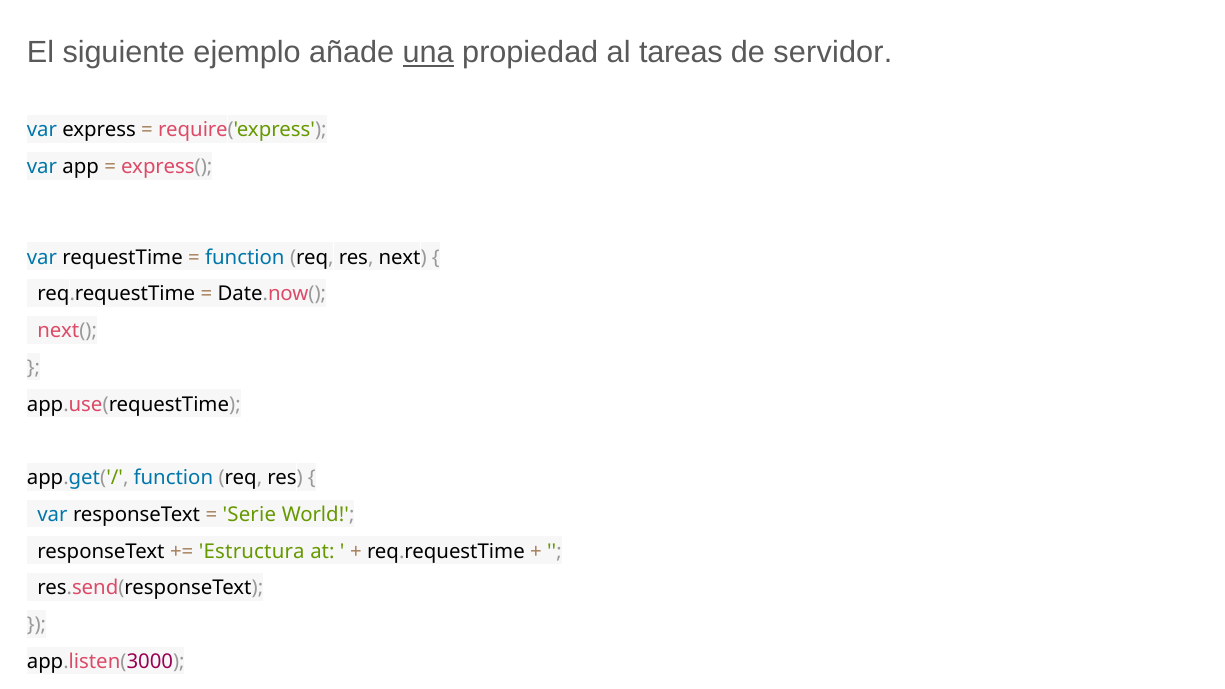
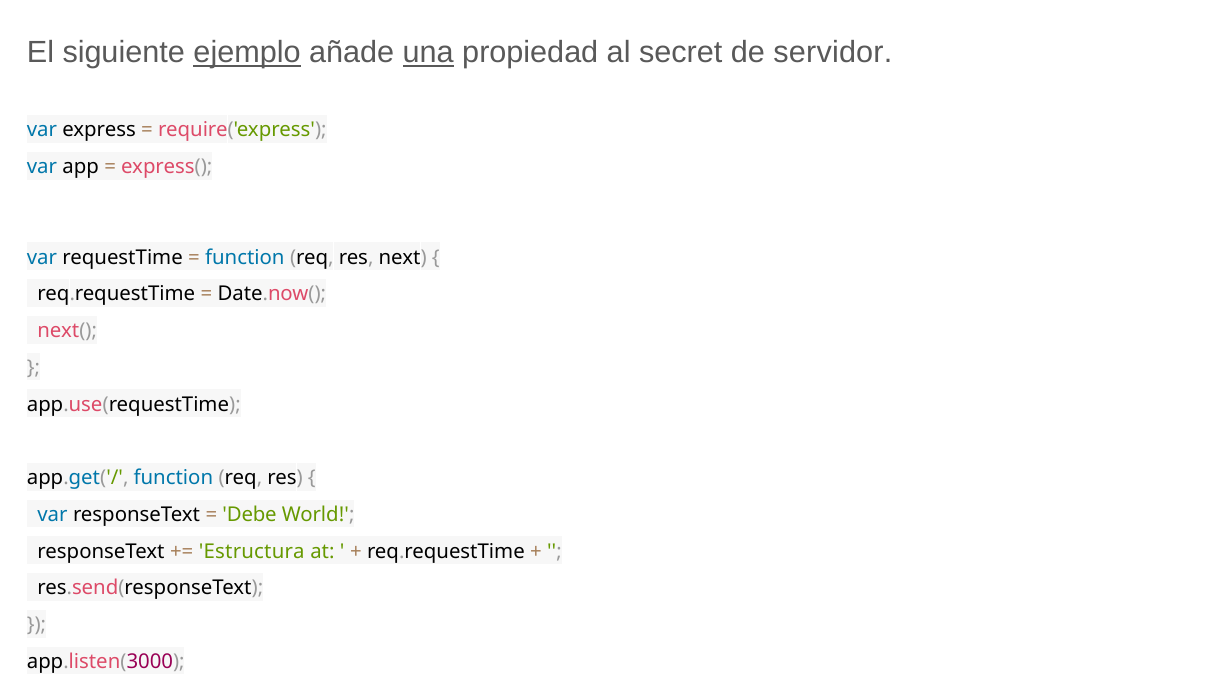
ejemplo underline: none -> present
tareas: tareas -> secret
Serie: Serie -> Debe
